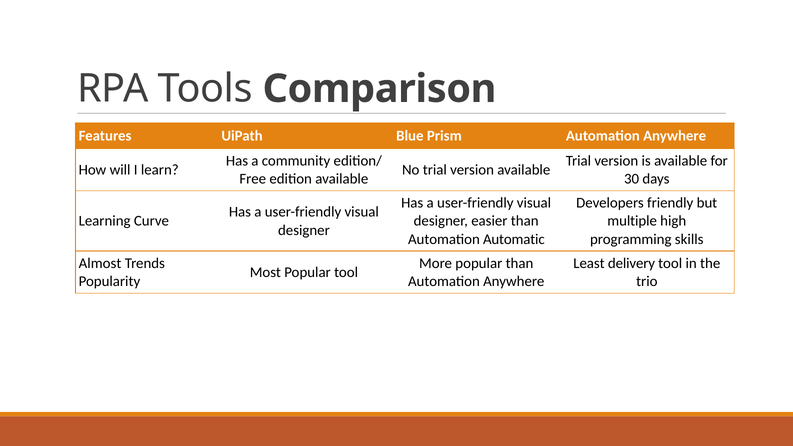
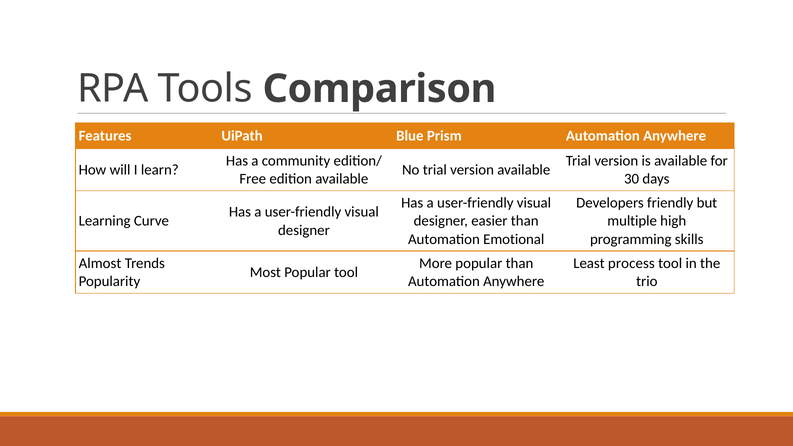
Automatic: Automatic -> Emotional
delivery: delivery -> process
